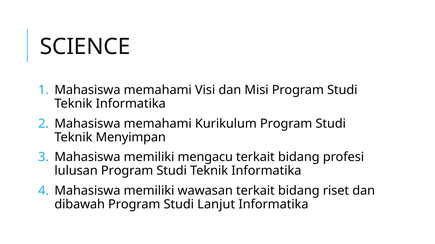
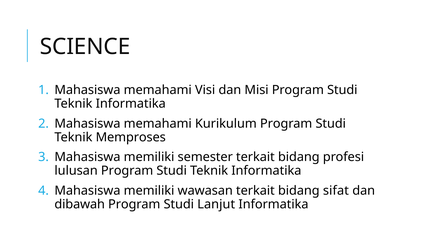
Menyimpan: Menyimpan -> Memproses
mengacu: mengacu -> semester
riset: riset -> sifat
